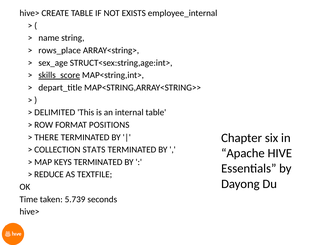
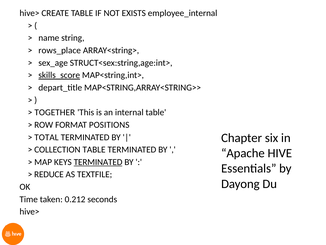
DELIMITED: DELIMITED -> TOGETHER
THERE: THERE -> TOTAL
COLLECTION STATS: STATS -> TABLE
TERMINATED at (98, 162) underline: none -> present
5.739: 5.739 -> 0.212
